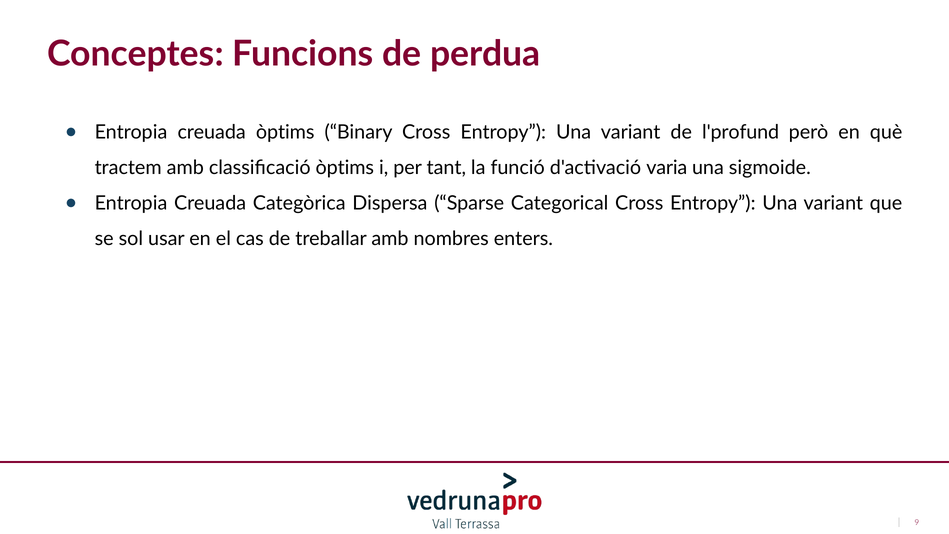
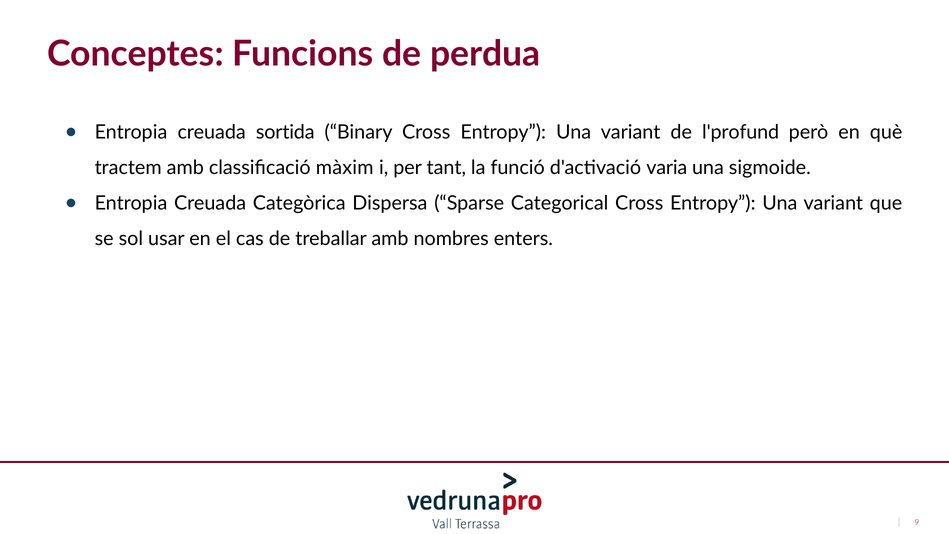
creuada òptims: òptims -> sortida
classificació òptims: òptims -> màxim
